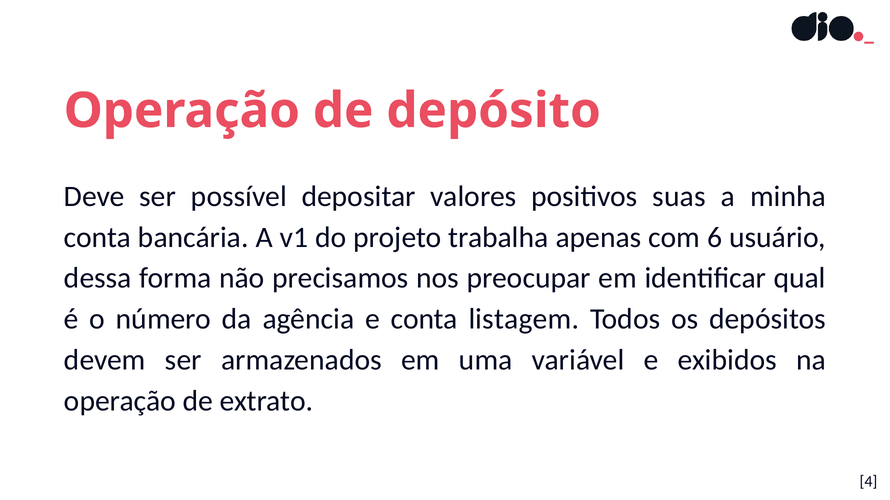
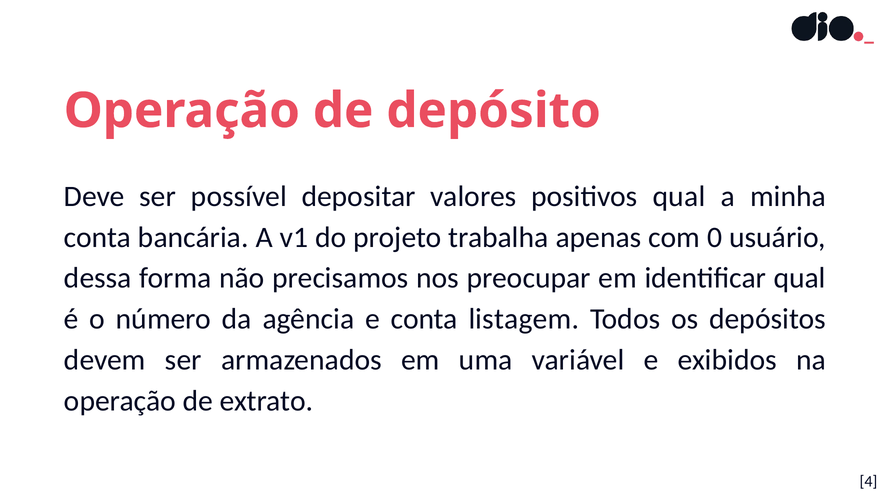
positivos suas: suas -> qual
6: 6 -> 0
